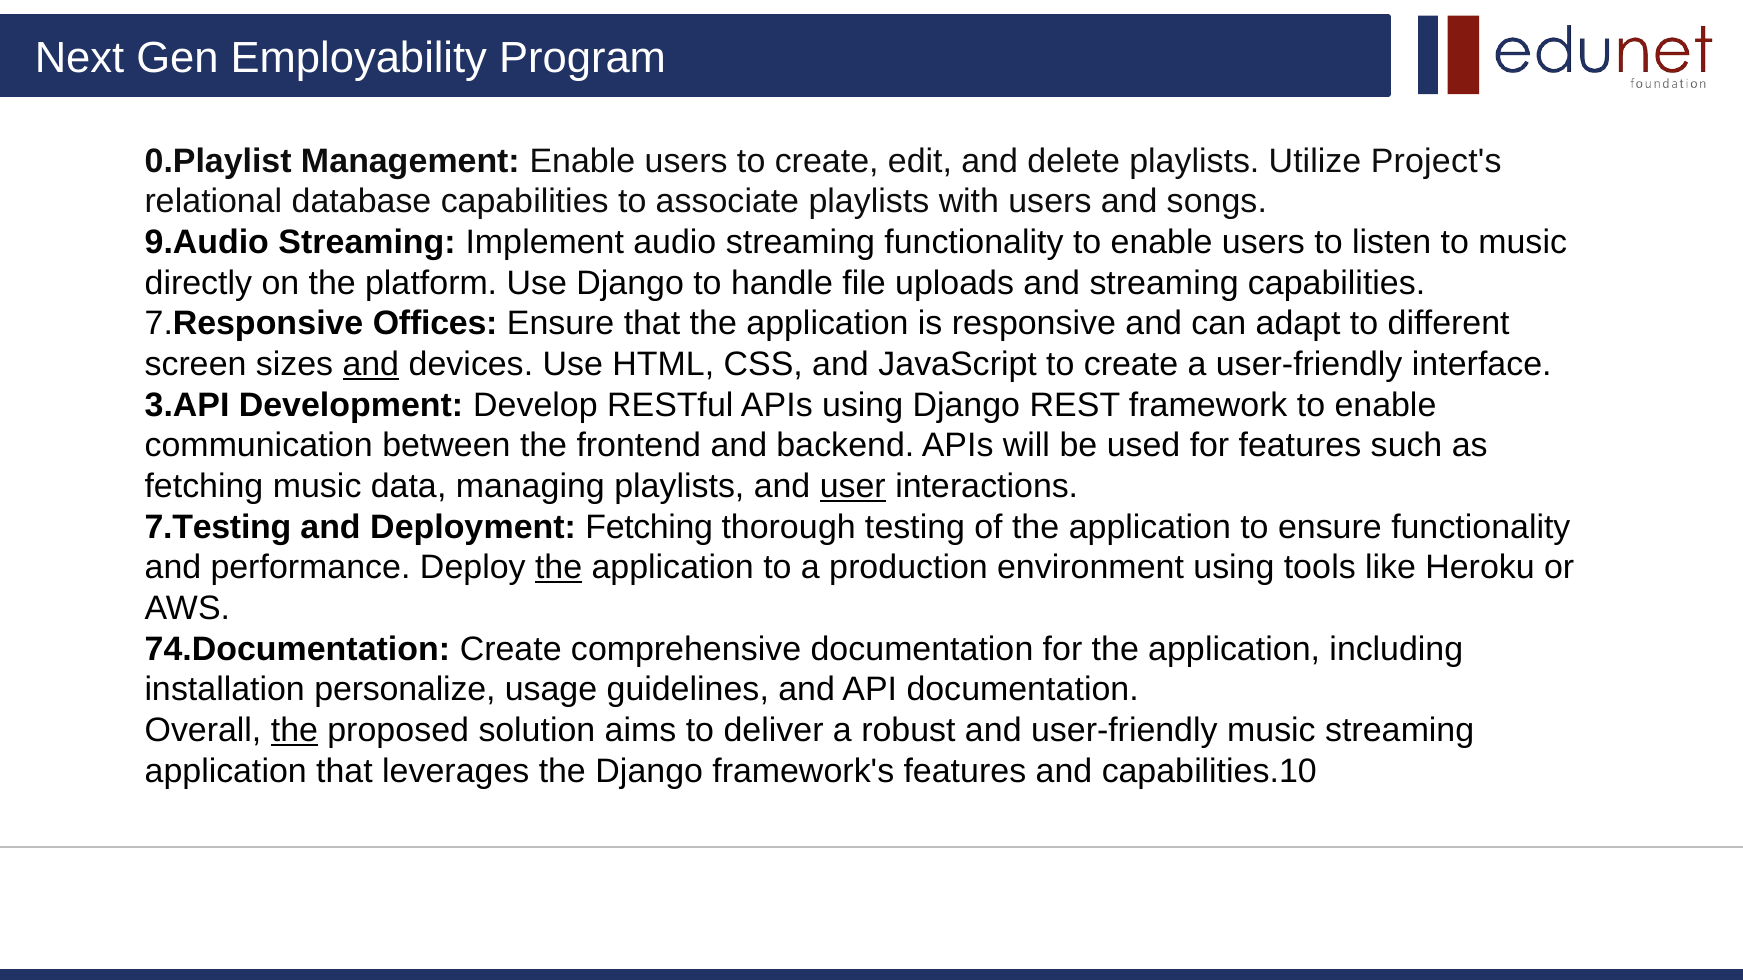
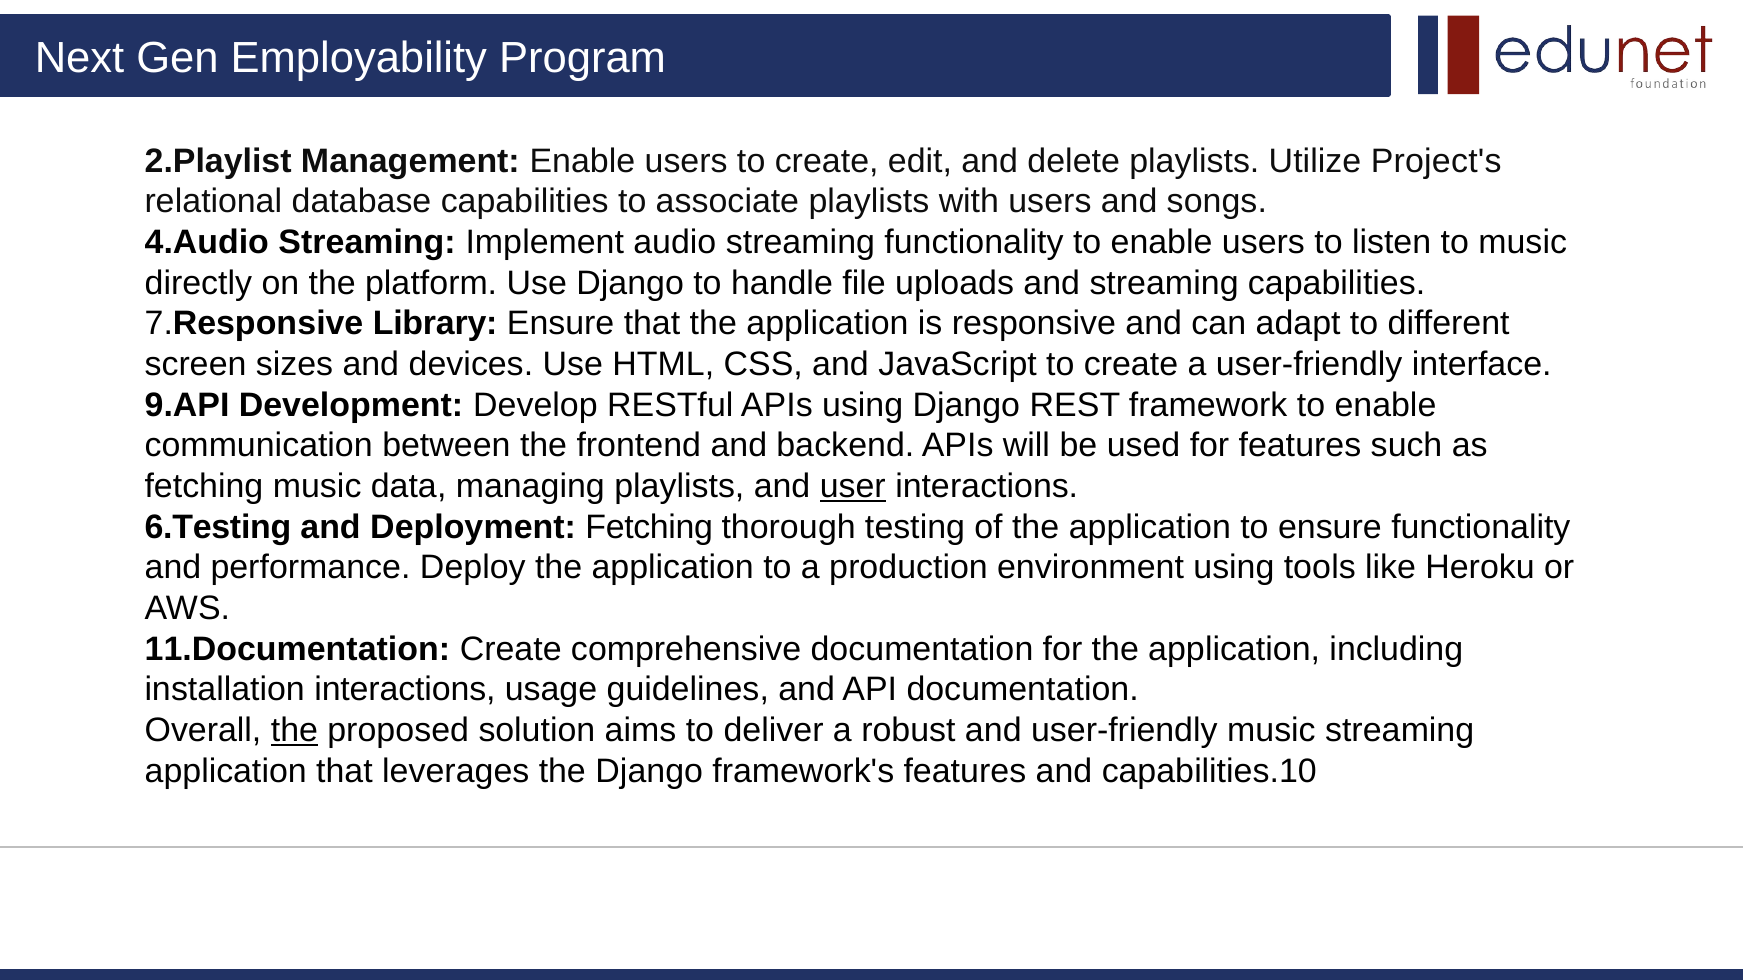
0.Playlist: 0.Playlist -> 2.Playlist
9.Audio: 9.Audio -> 4.Audio
Offices: Offices -> Library
and at (371, 365) underline: present -> none
3.API: 3.API -> 9.API
7.Testing: 7.Testing -> 6.Testing
the at (559, 568) underline: present -> none
74.Documentation: 74.Documentation -> 11.Documentation
installation personalize: personalize -> interactions
